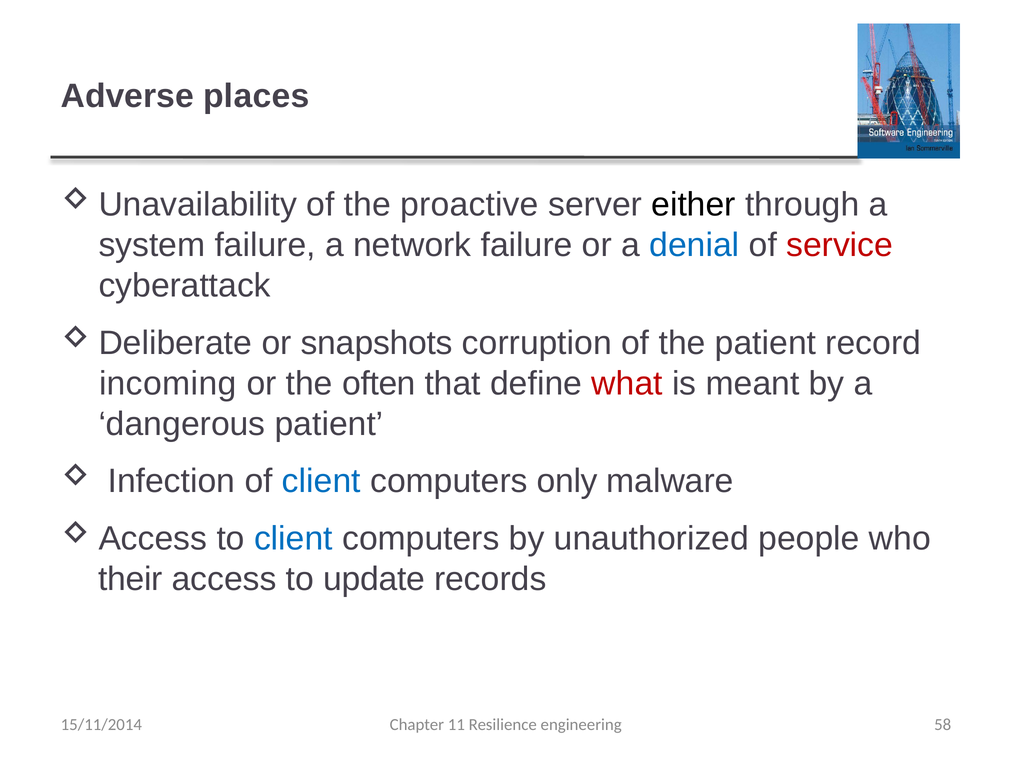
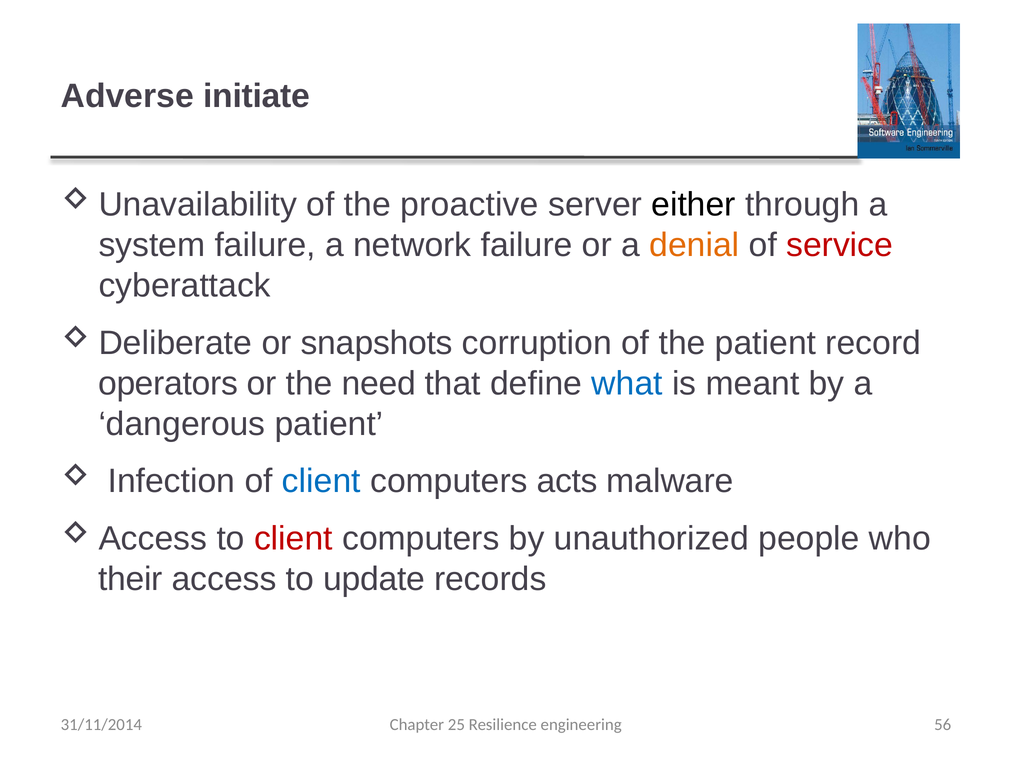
places: places -> initiate
denial colour: blue -> orange
incoming: incoming -> operators
often: often -> need
what colour: red -> blue
only: only -> acts
client at (293, 539) colour: blue -> red
11: 11 -> 25
58: 58 -> 56
15/11/2014: 15/11/2014 -> 31/11/2014
